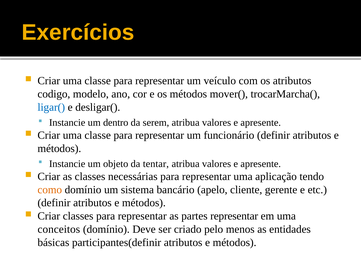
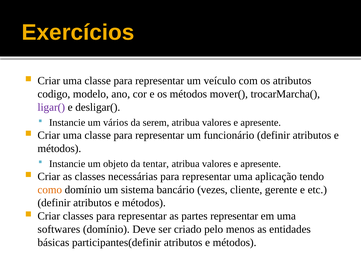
ligar( colour: blue -> purple
dentro: dentro -> vários
apelo: apelo -> vezes
conceitos: conceitos -> softwares
